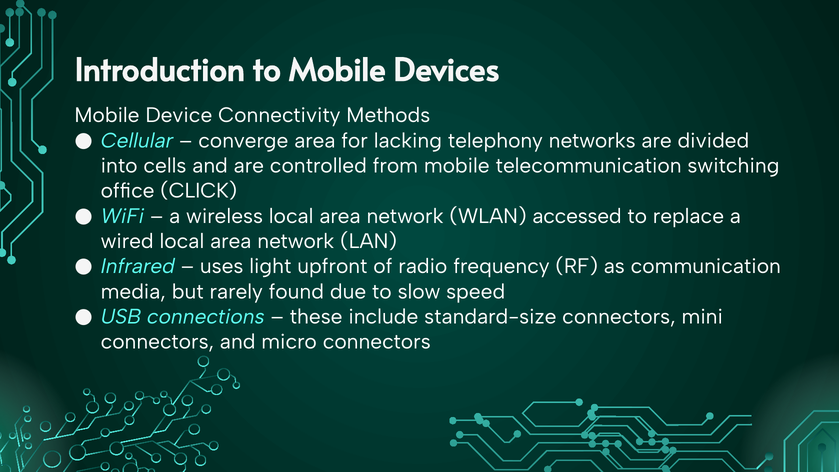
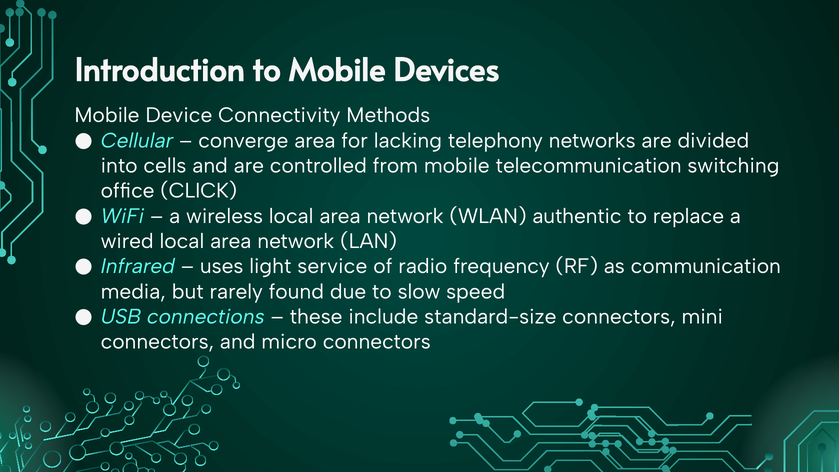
accessed: accessed -> authentic
upfront: upfront -> service
